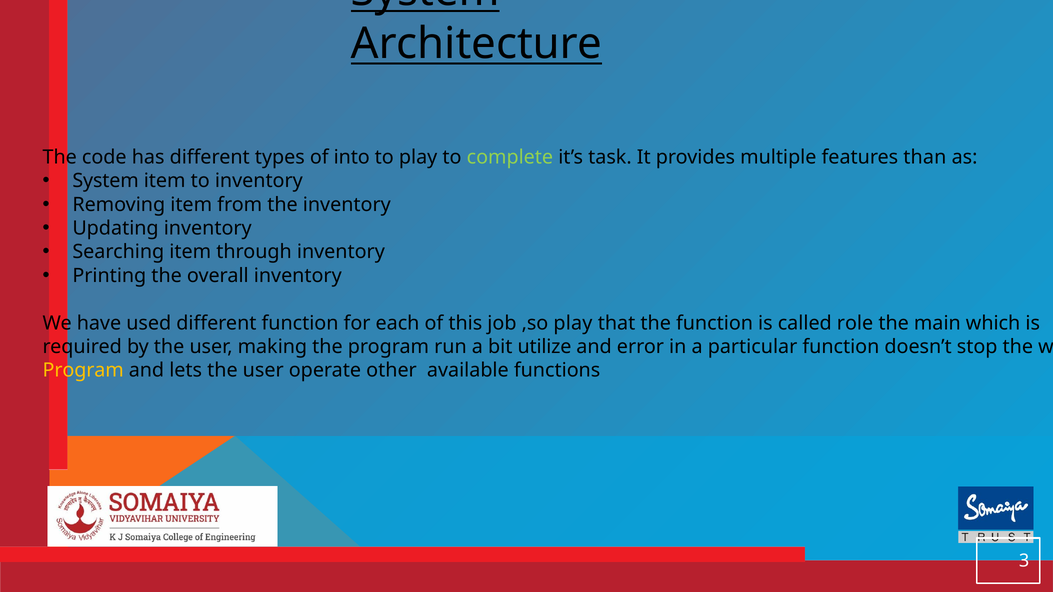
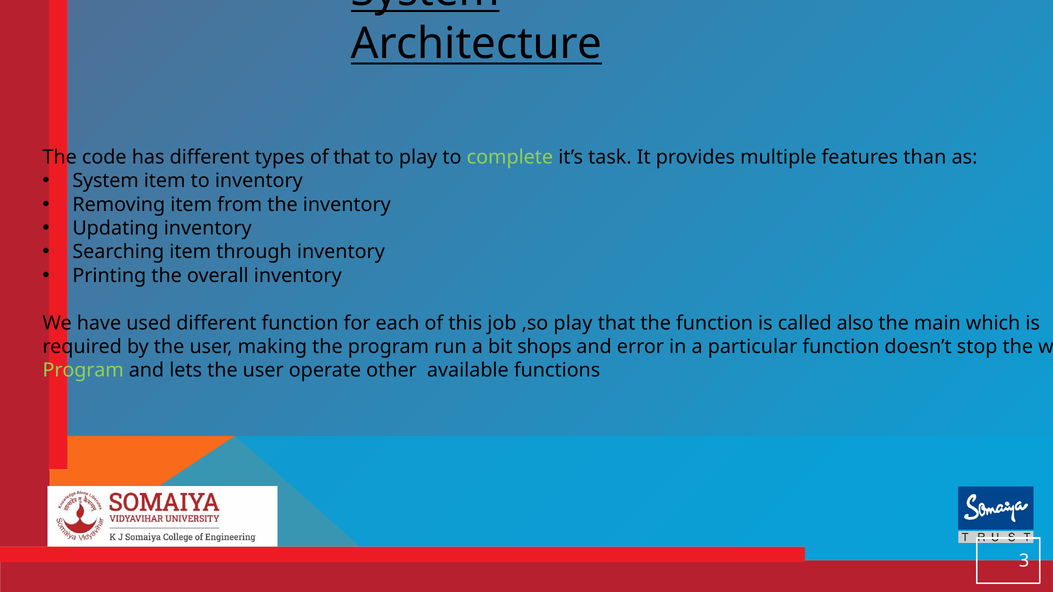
of into: into -> that
role: role -> also
utilize: utilize -> shops
Program at (83, 371) colour: yellow -> light green
